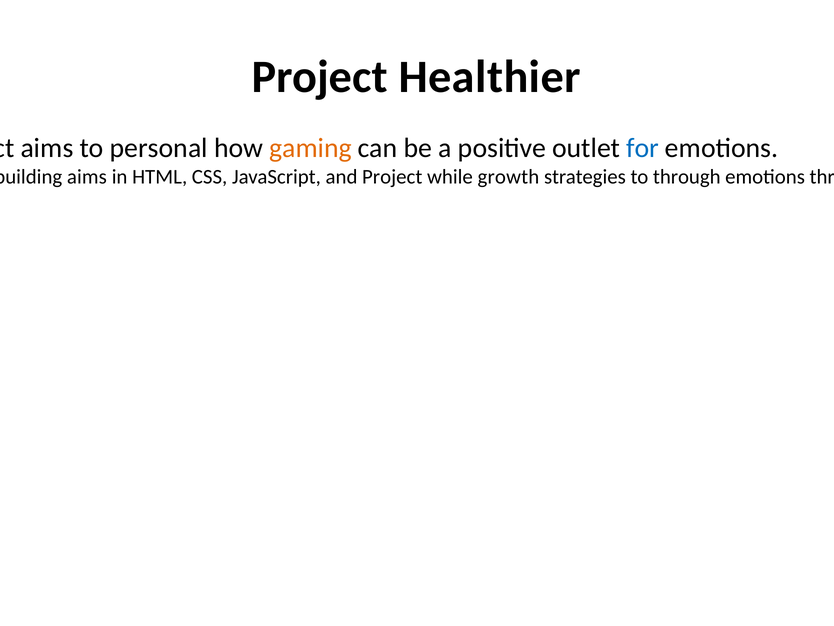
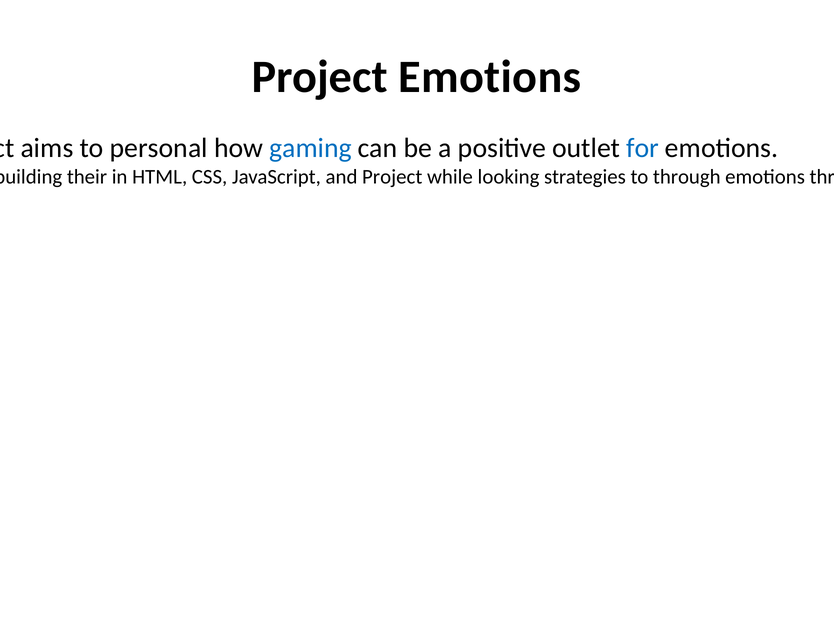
Project Healthier: Healthier -> Emotions
gaming colour: orange -> blue
aims at (87, 177): aims -> their
growth: growth -> looking
